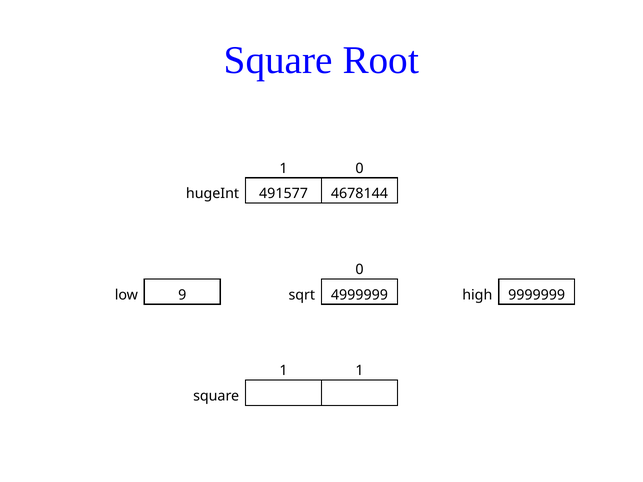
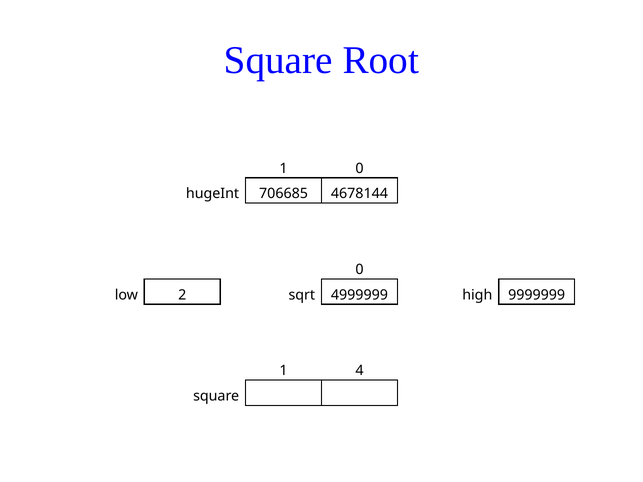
491577: 491577 -> 706685
9: 9 -> 2
1 1: 1 -> 4
